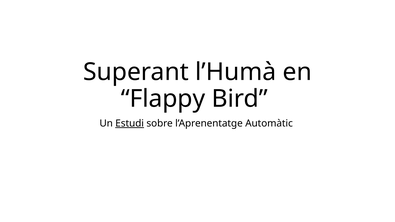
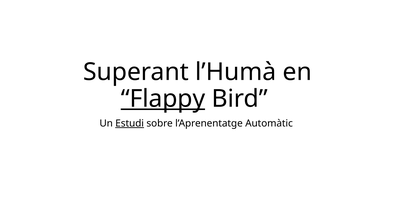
Flappy underline: none -> present
